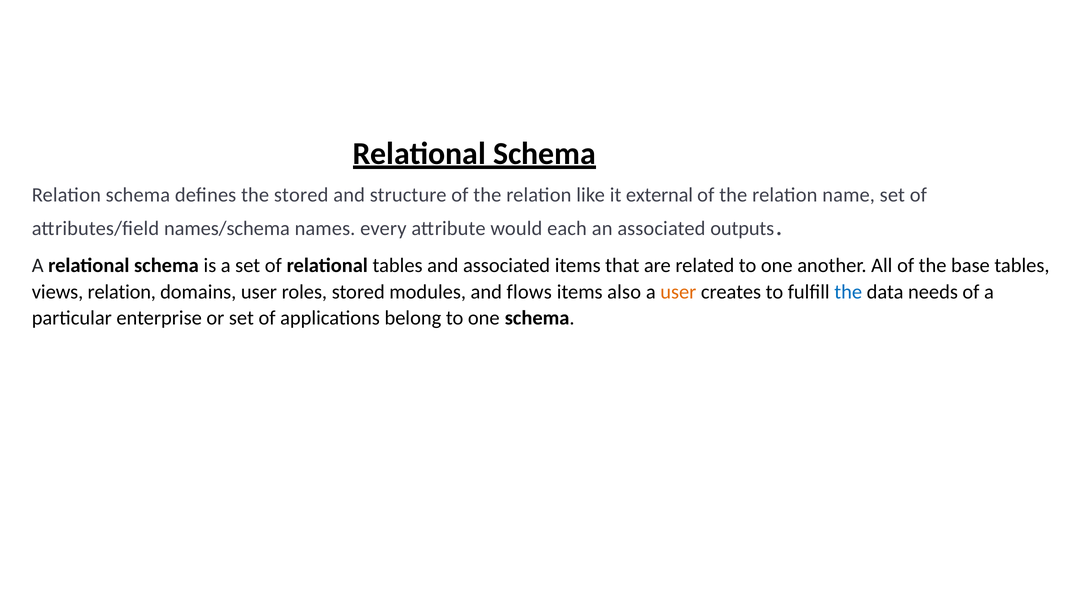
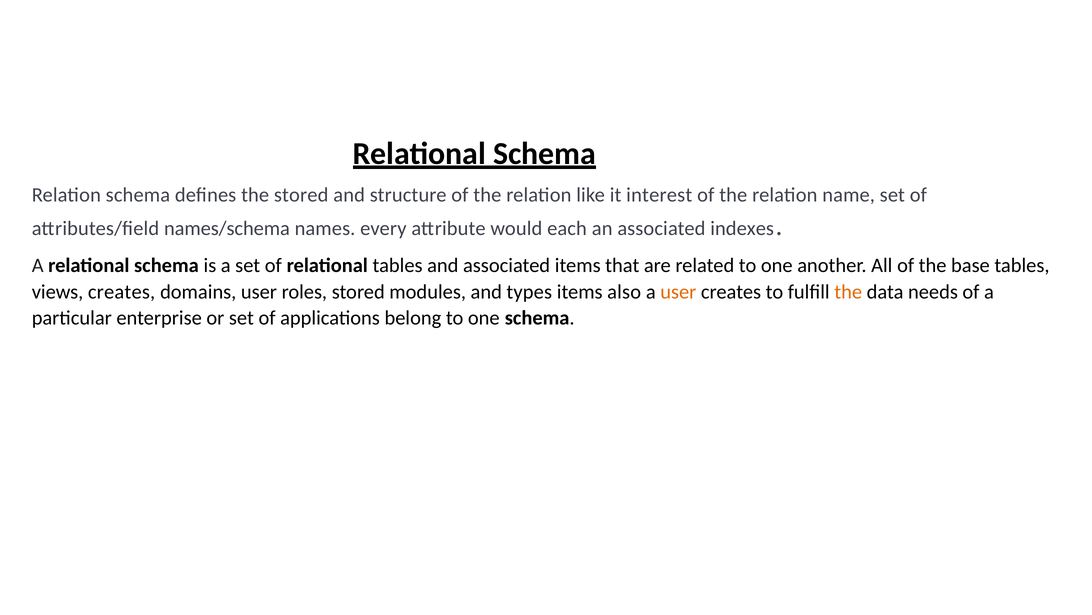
external: external -> interest
outputs: outputs -> indexes
views relation: relation -> creates
flows: flows -> types
the at (848, 291) colour: blue -> orange
